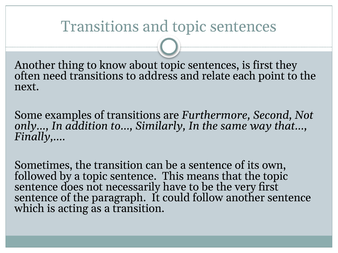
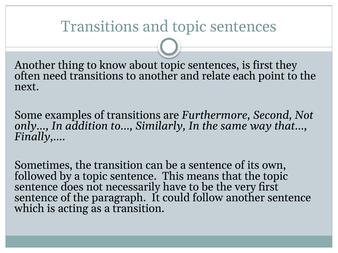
to address: address -> another
